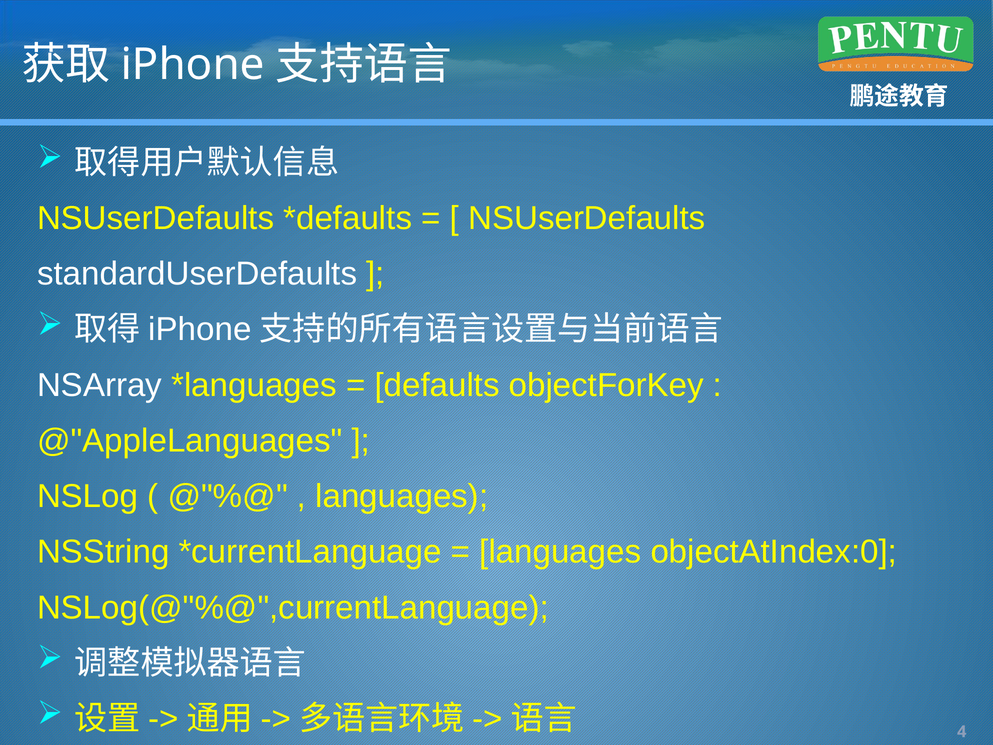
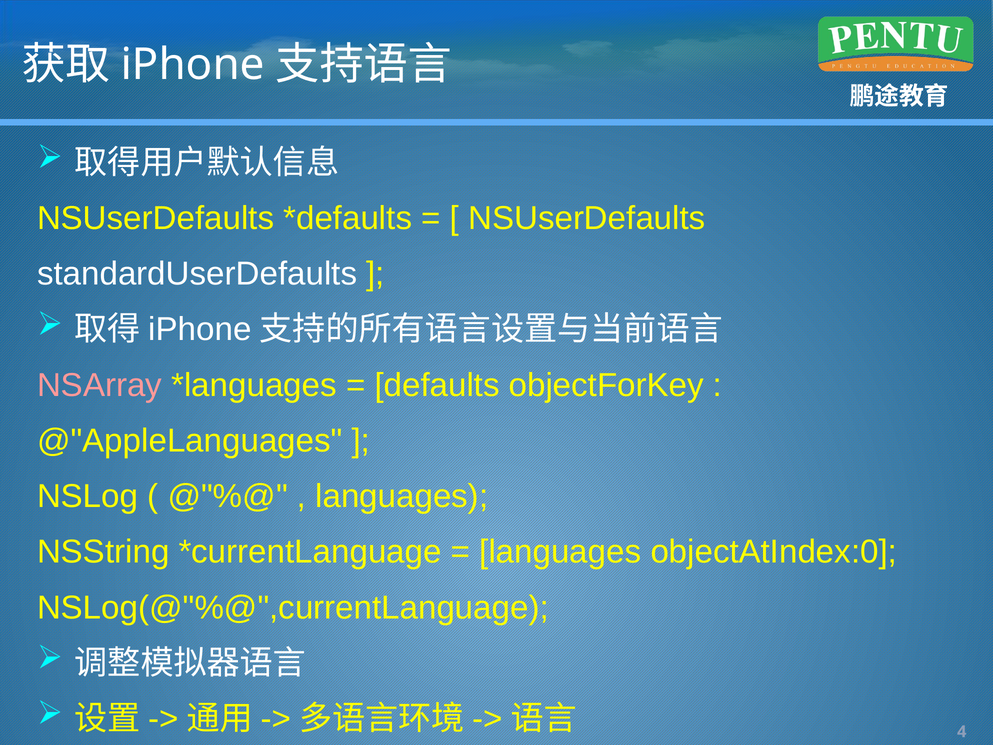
NSArray colour: white -> pink
